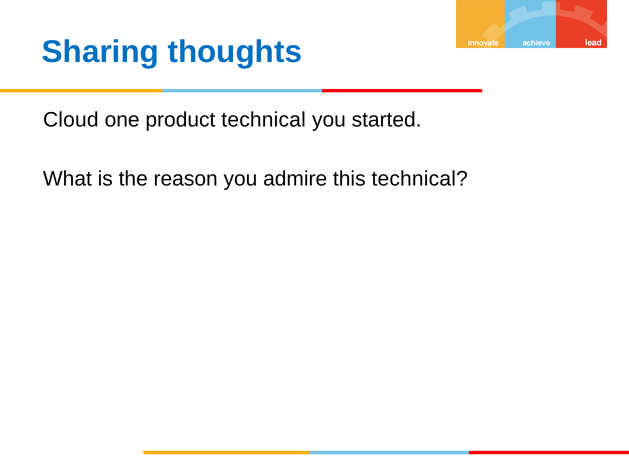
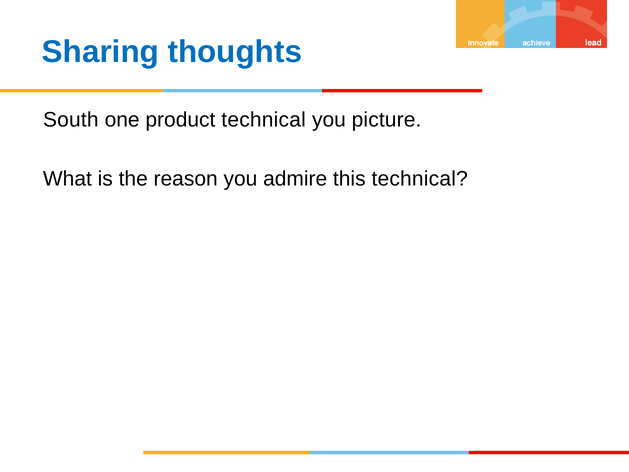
Cloud: Cloud -> South
started: started -> picture
